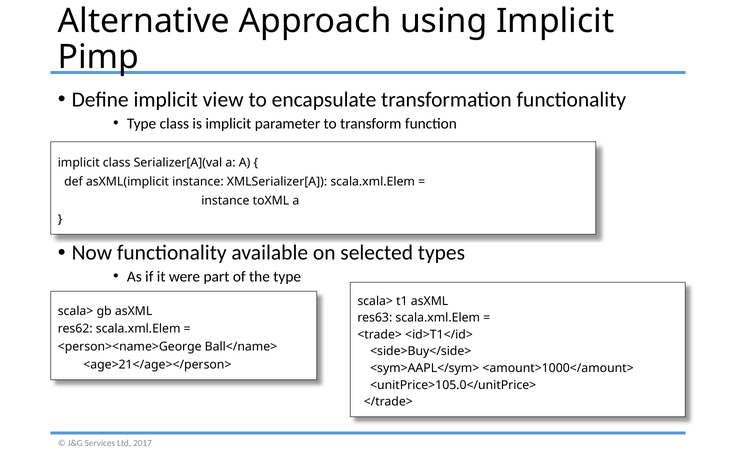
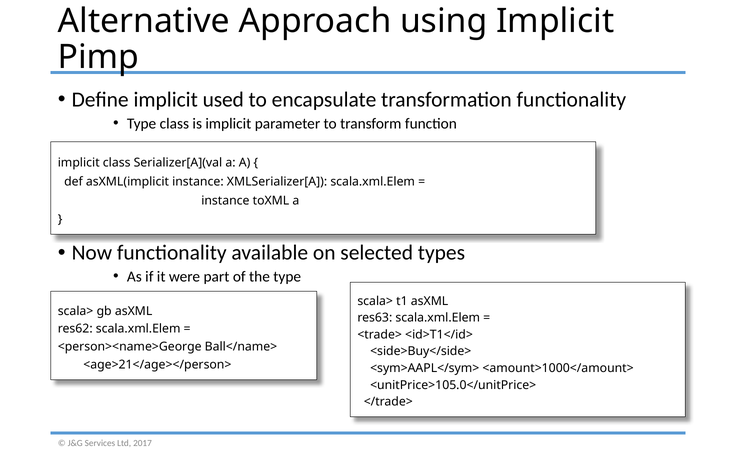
view: view -> used
